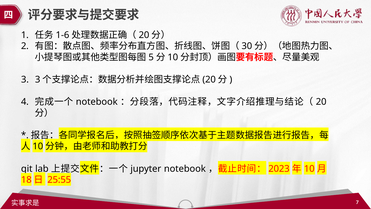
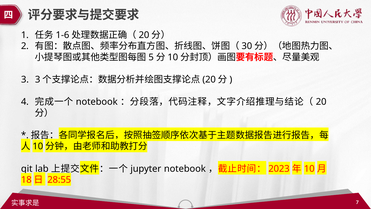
25:55: 25:55 -> 28:55
